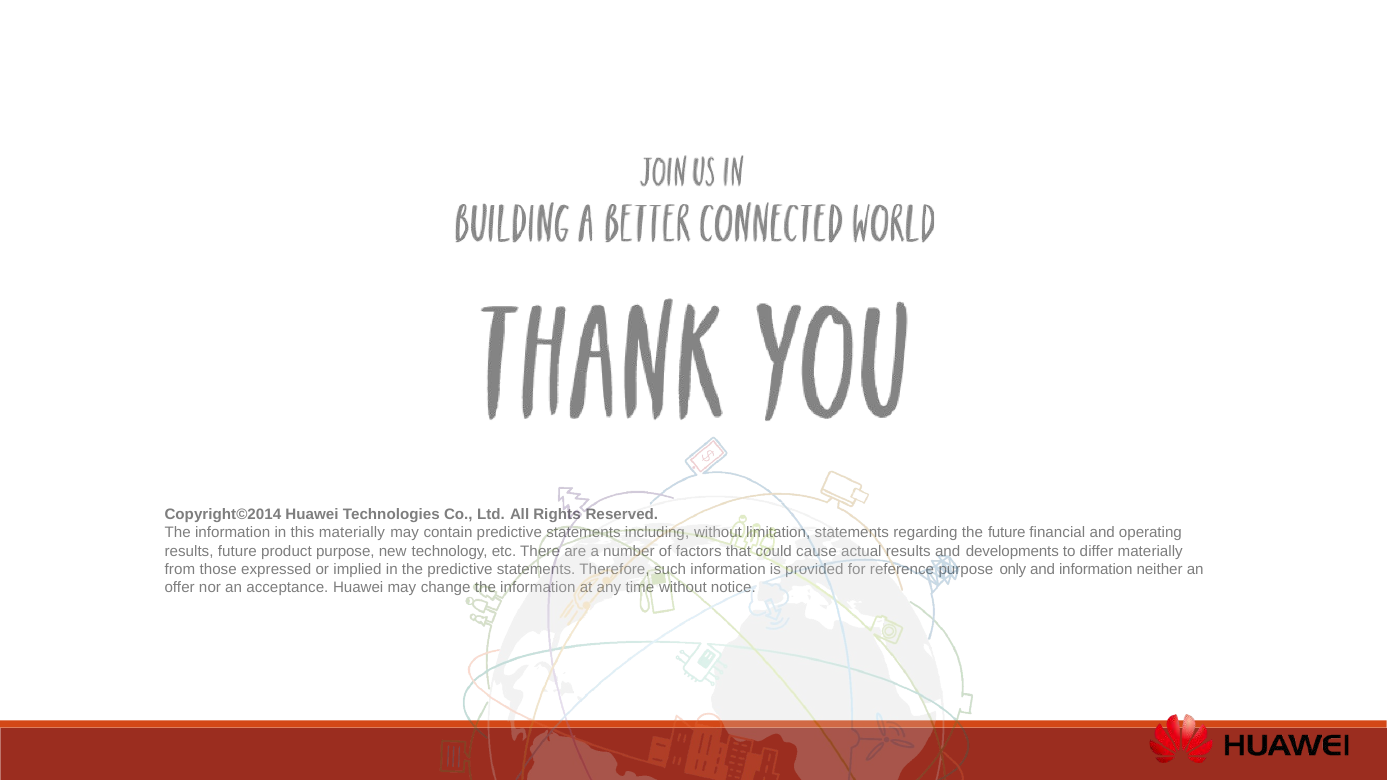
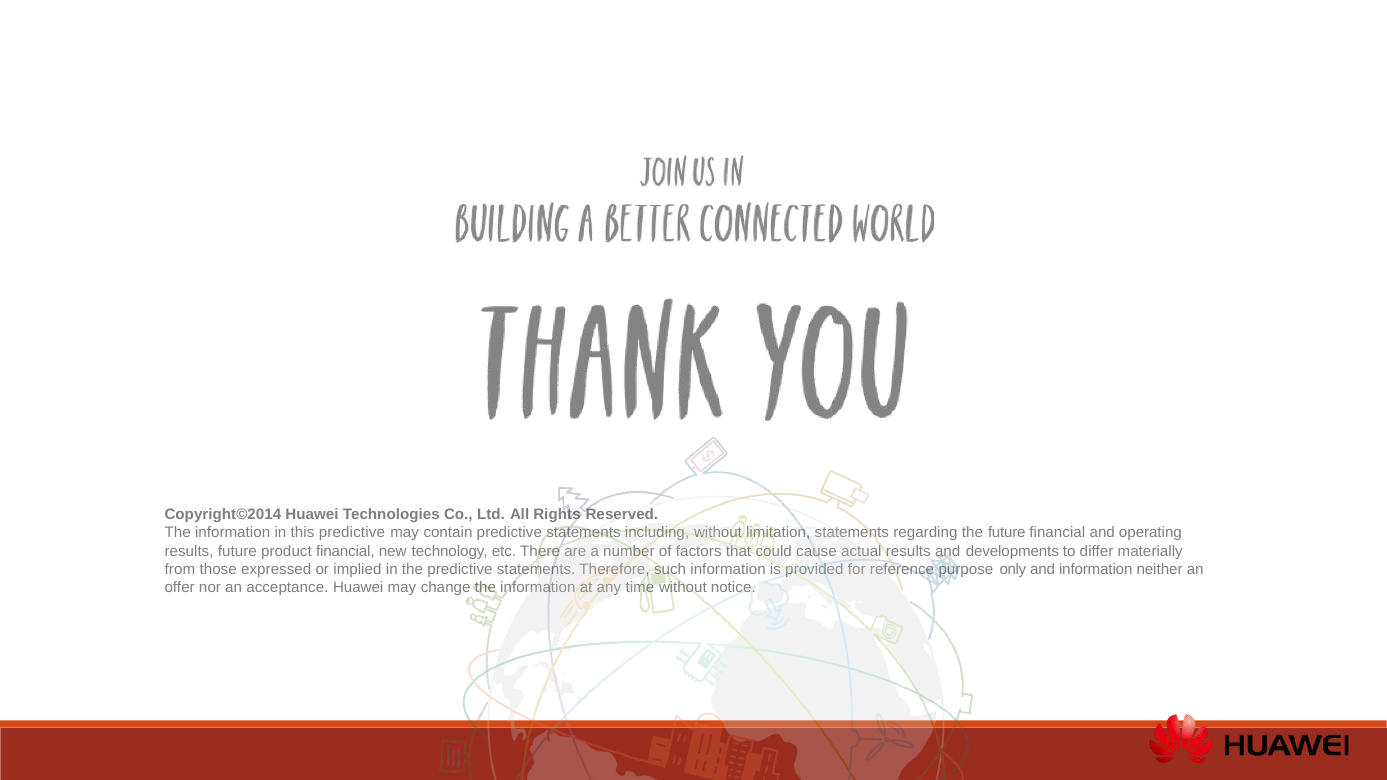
this materially: materially -> predictive
product purpose: purpose -> financial
